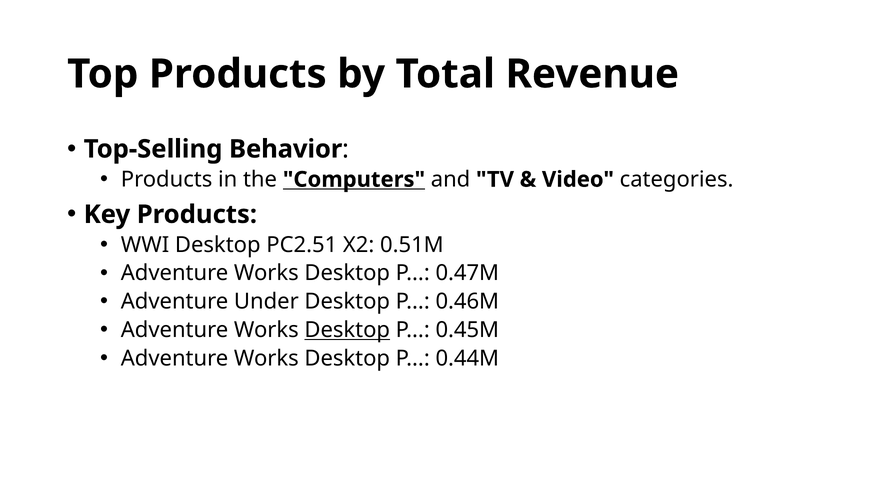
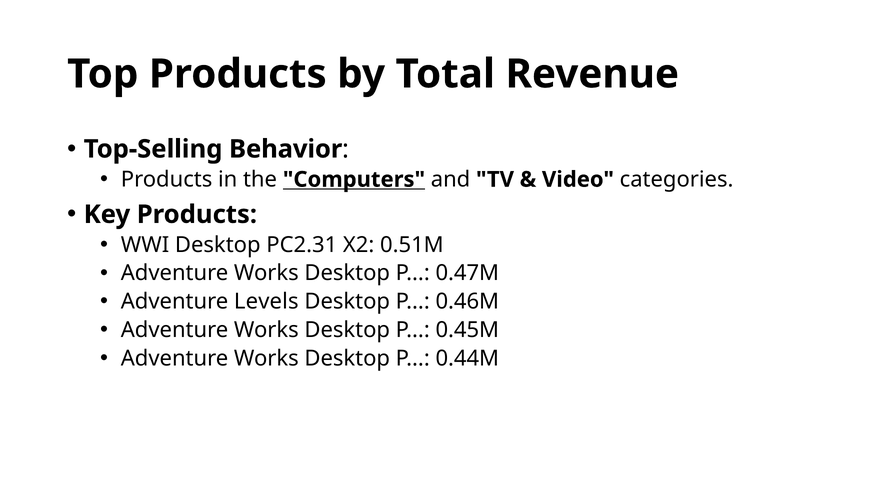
PC2.51: PC2.51 -> PC2.31
Under: Under -> Levels
Desktop at (347, 330) underline: present -> none
